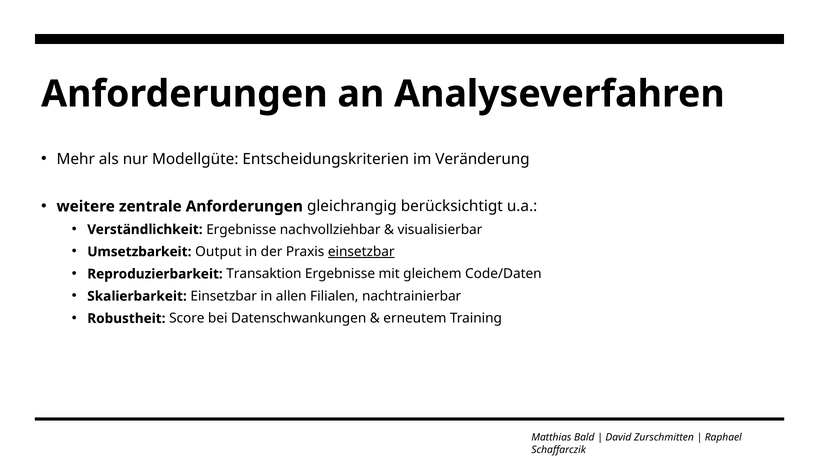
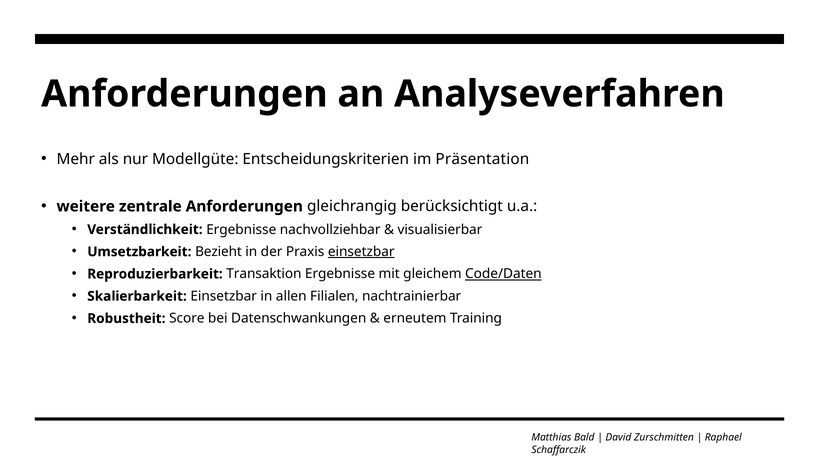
Veränderung: Veränderung -> Präsentation
Output: Output -> Bezieht
Code/Daten underline: none -> present
